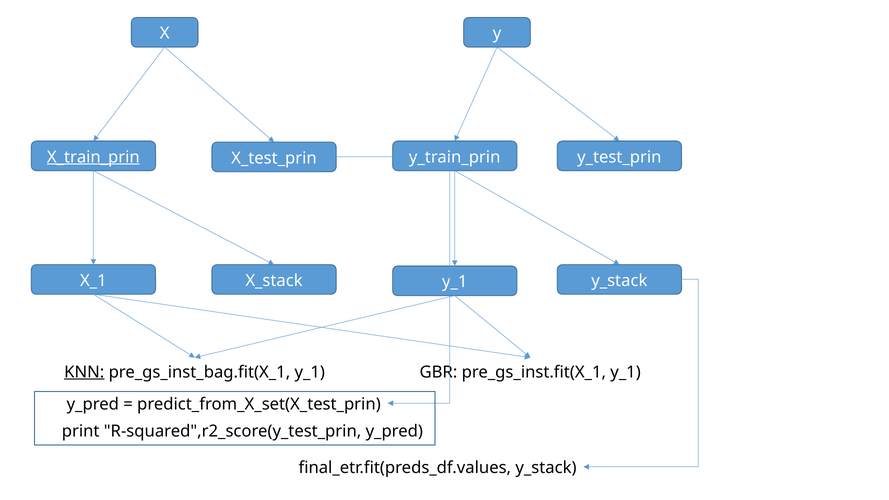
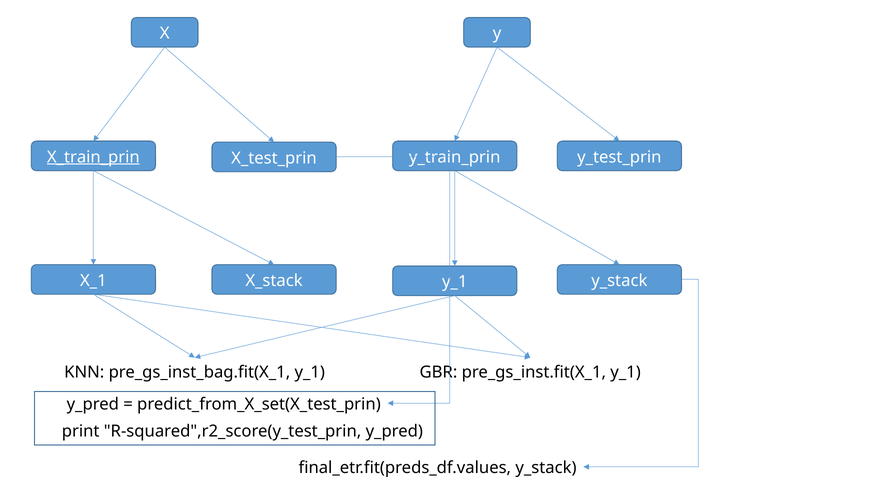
KNN underline: present -> none
